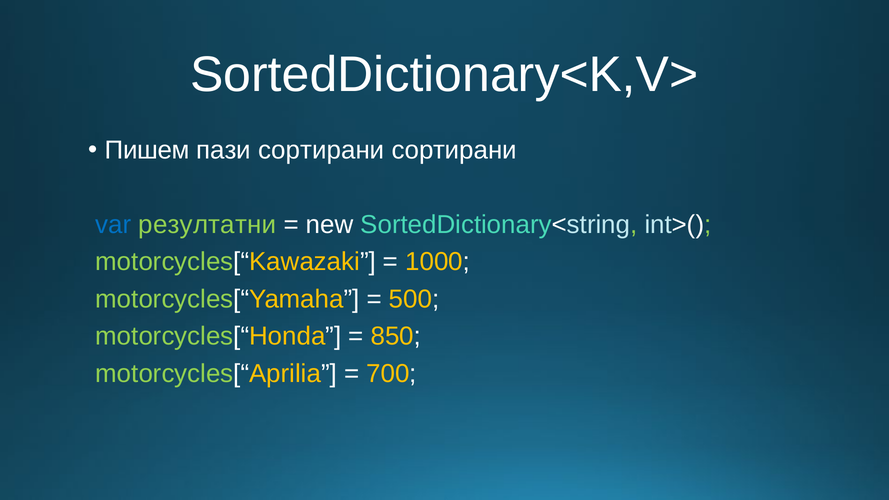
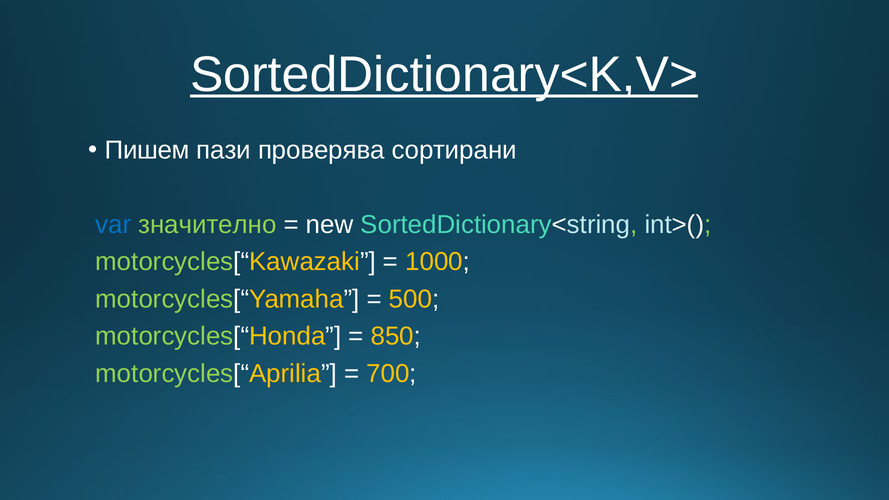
SortedDictionary<K,V> underline: none -> present
пази сортирани: сортирани -> проверява
резултатни: резултатни -> значително
